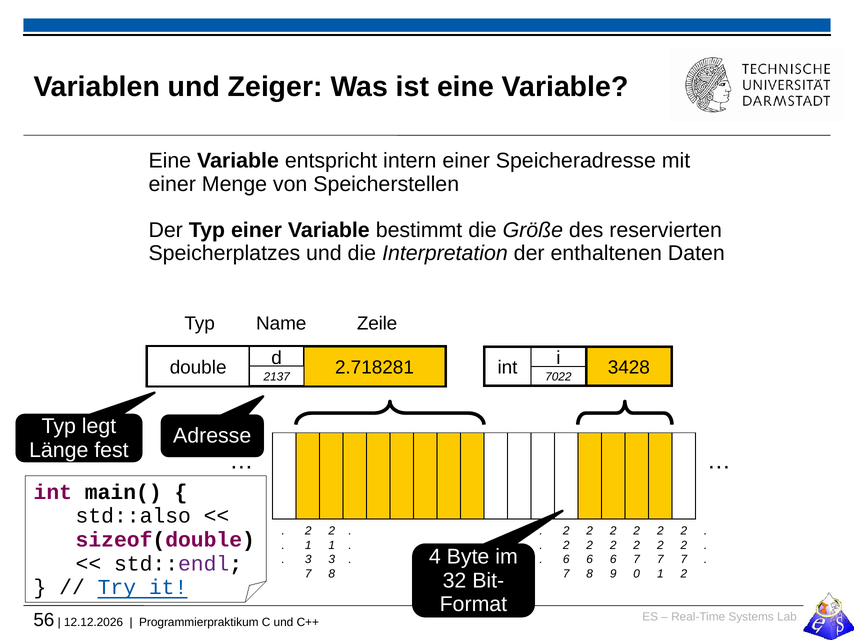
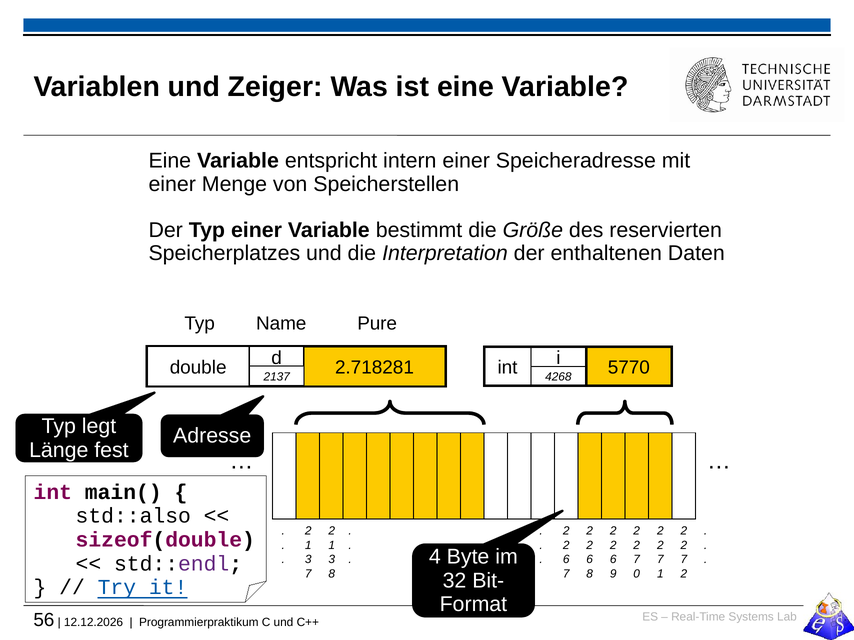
Zeile: Zeile -> Pure
3428: 3428 -> 5770
7022: 7022 -> 4268
